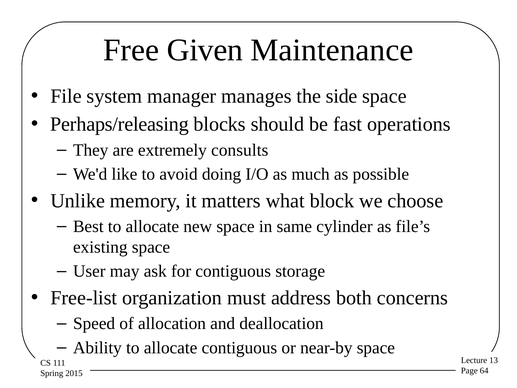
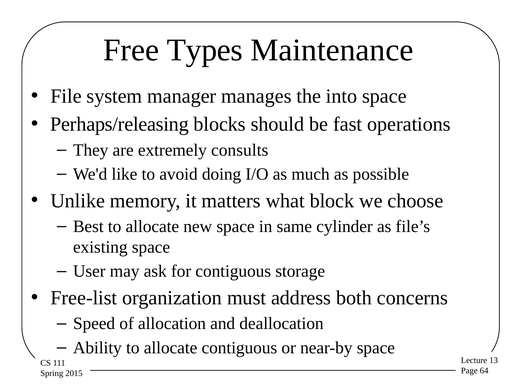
Given: Given -> Types
side: side -> into
